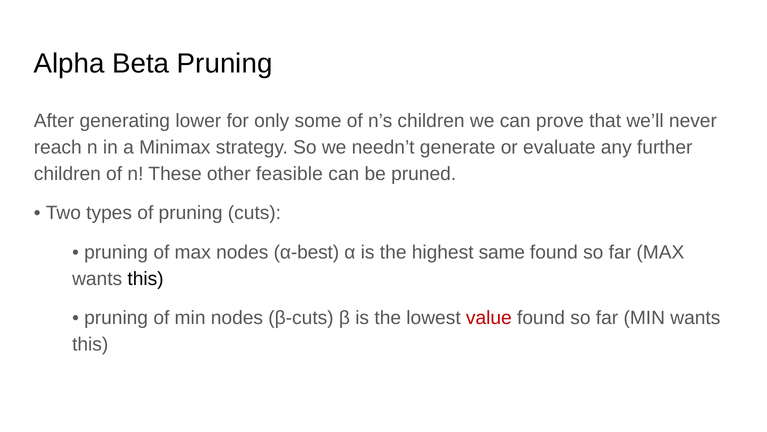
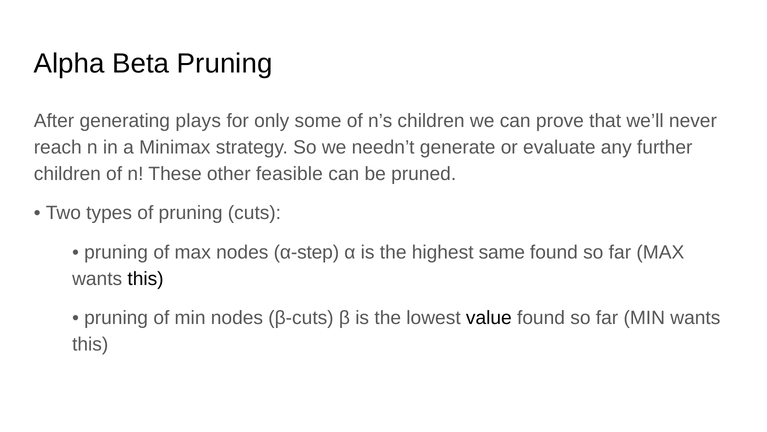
lower: lower -> plays
α-best: α-best -> α-step
value colour: red -> black
